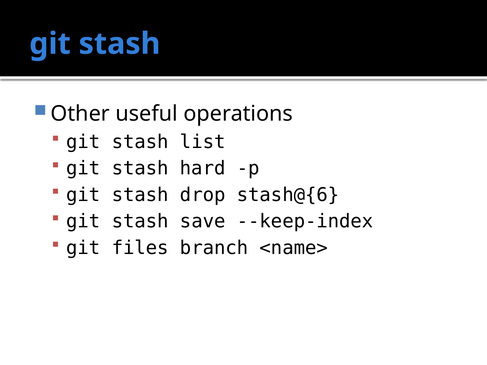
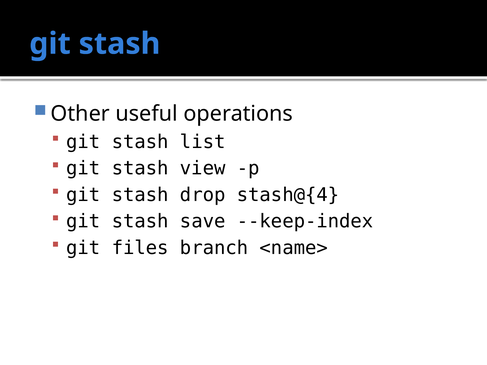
hard: hard -> view
stash@{6: stash@{6 -> stash@{4
